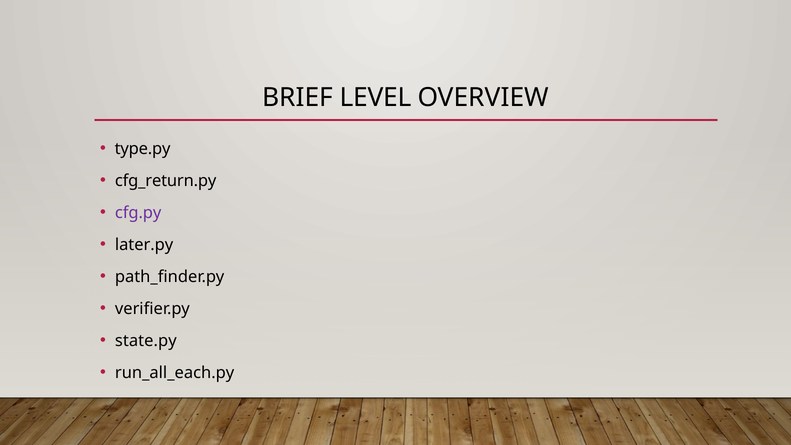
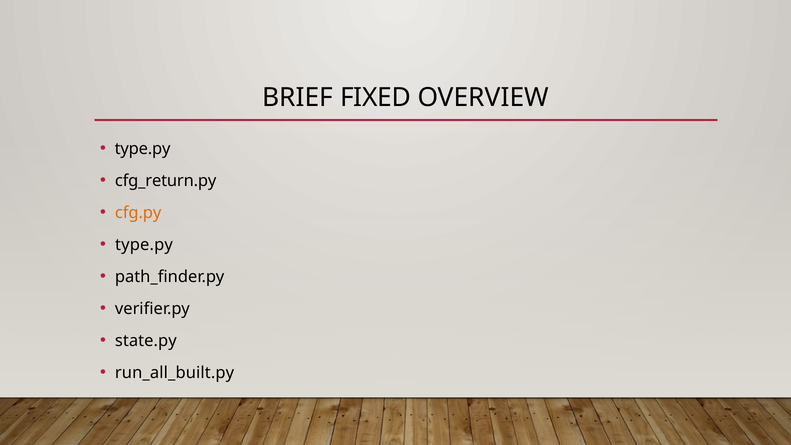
LEVEL: LEVEL -> FIXED
cfg.py colour: purple -> orange
later.py at (144, 245): later.py -> type.py
run_all_each.py: run_all_each.py -> run_all_built.py
